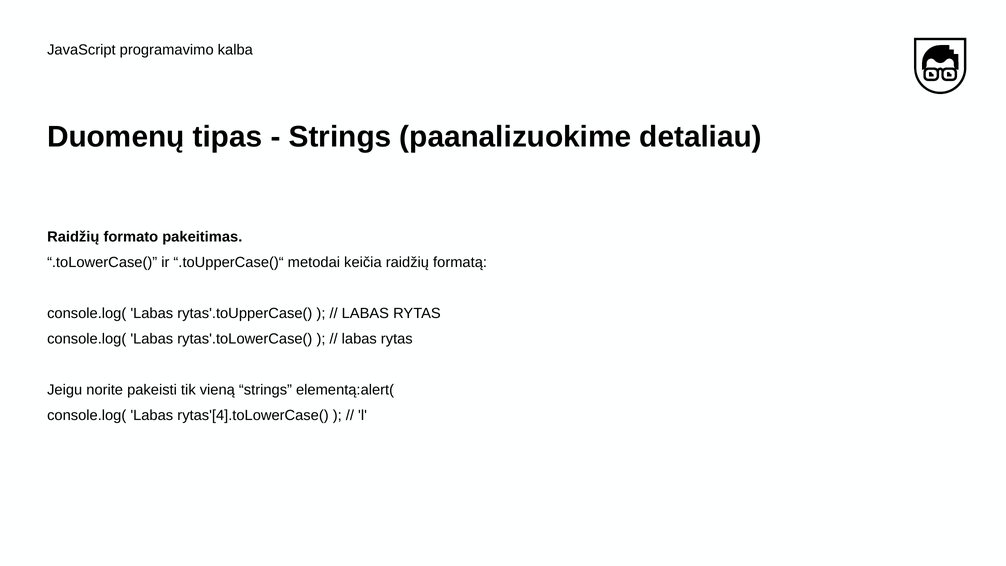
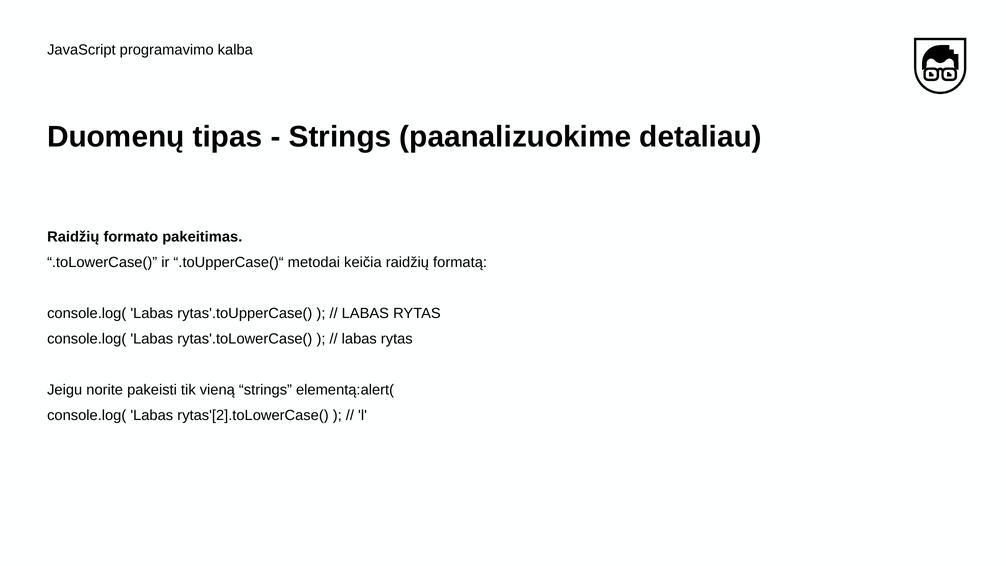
rytas'[4].toLowerCase(: rytas'[4].toLowerCase( -> rytas'[2].toLowerCase(
